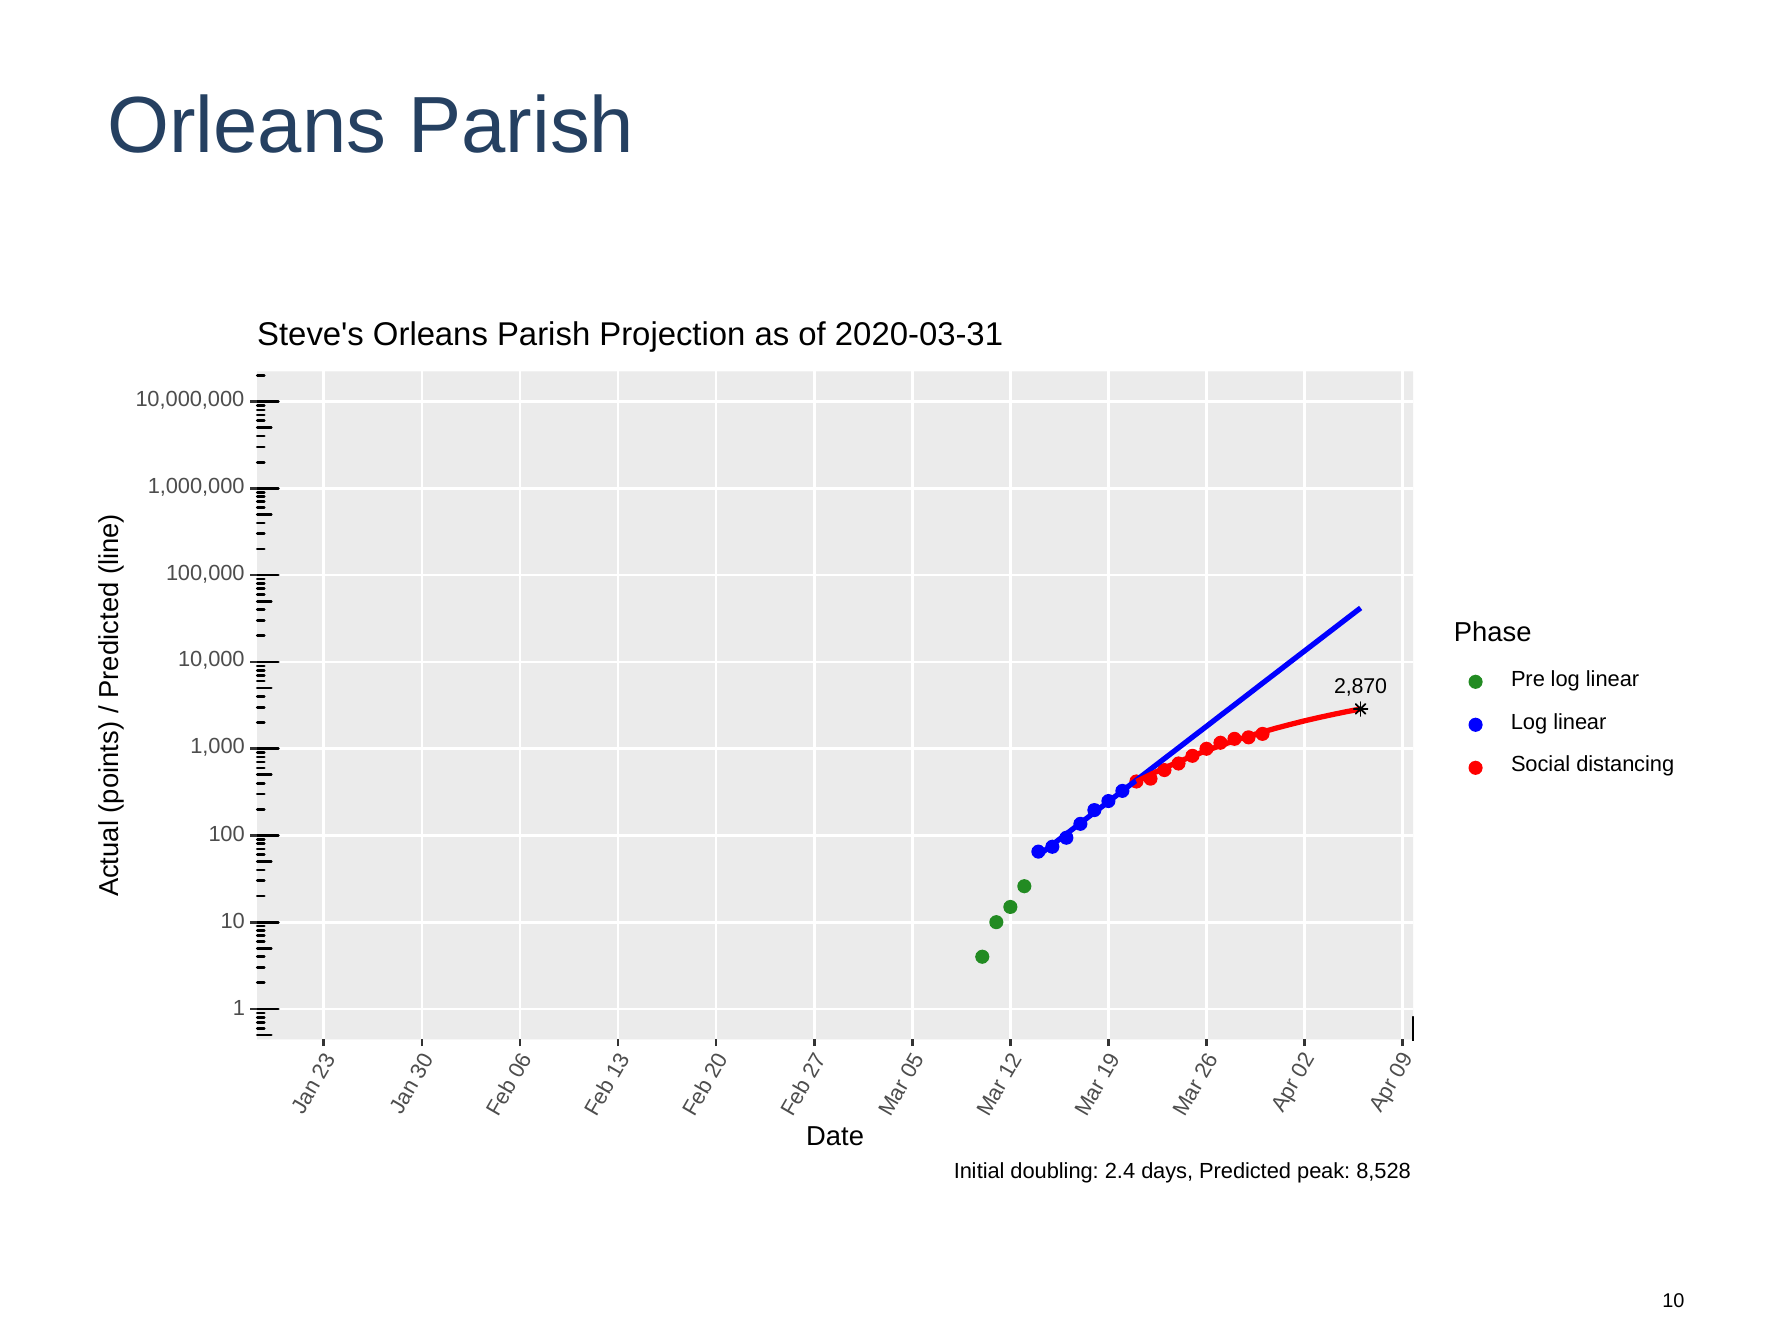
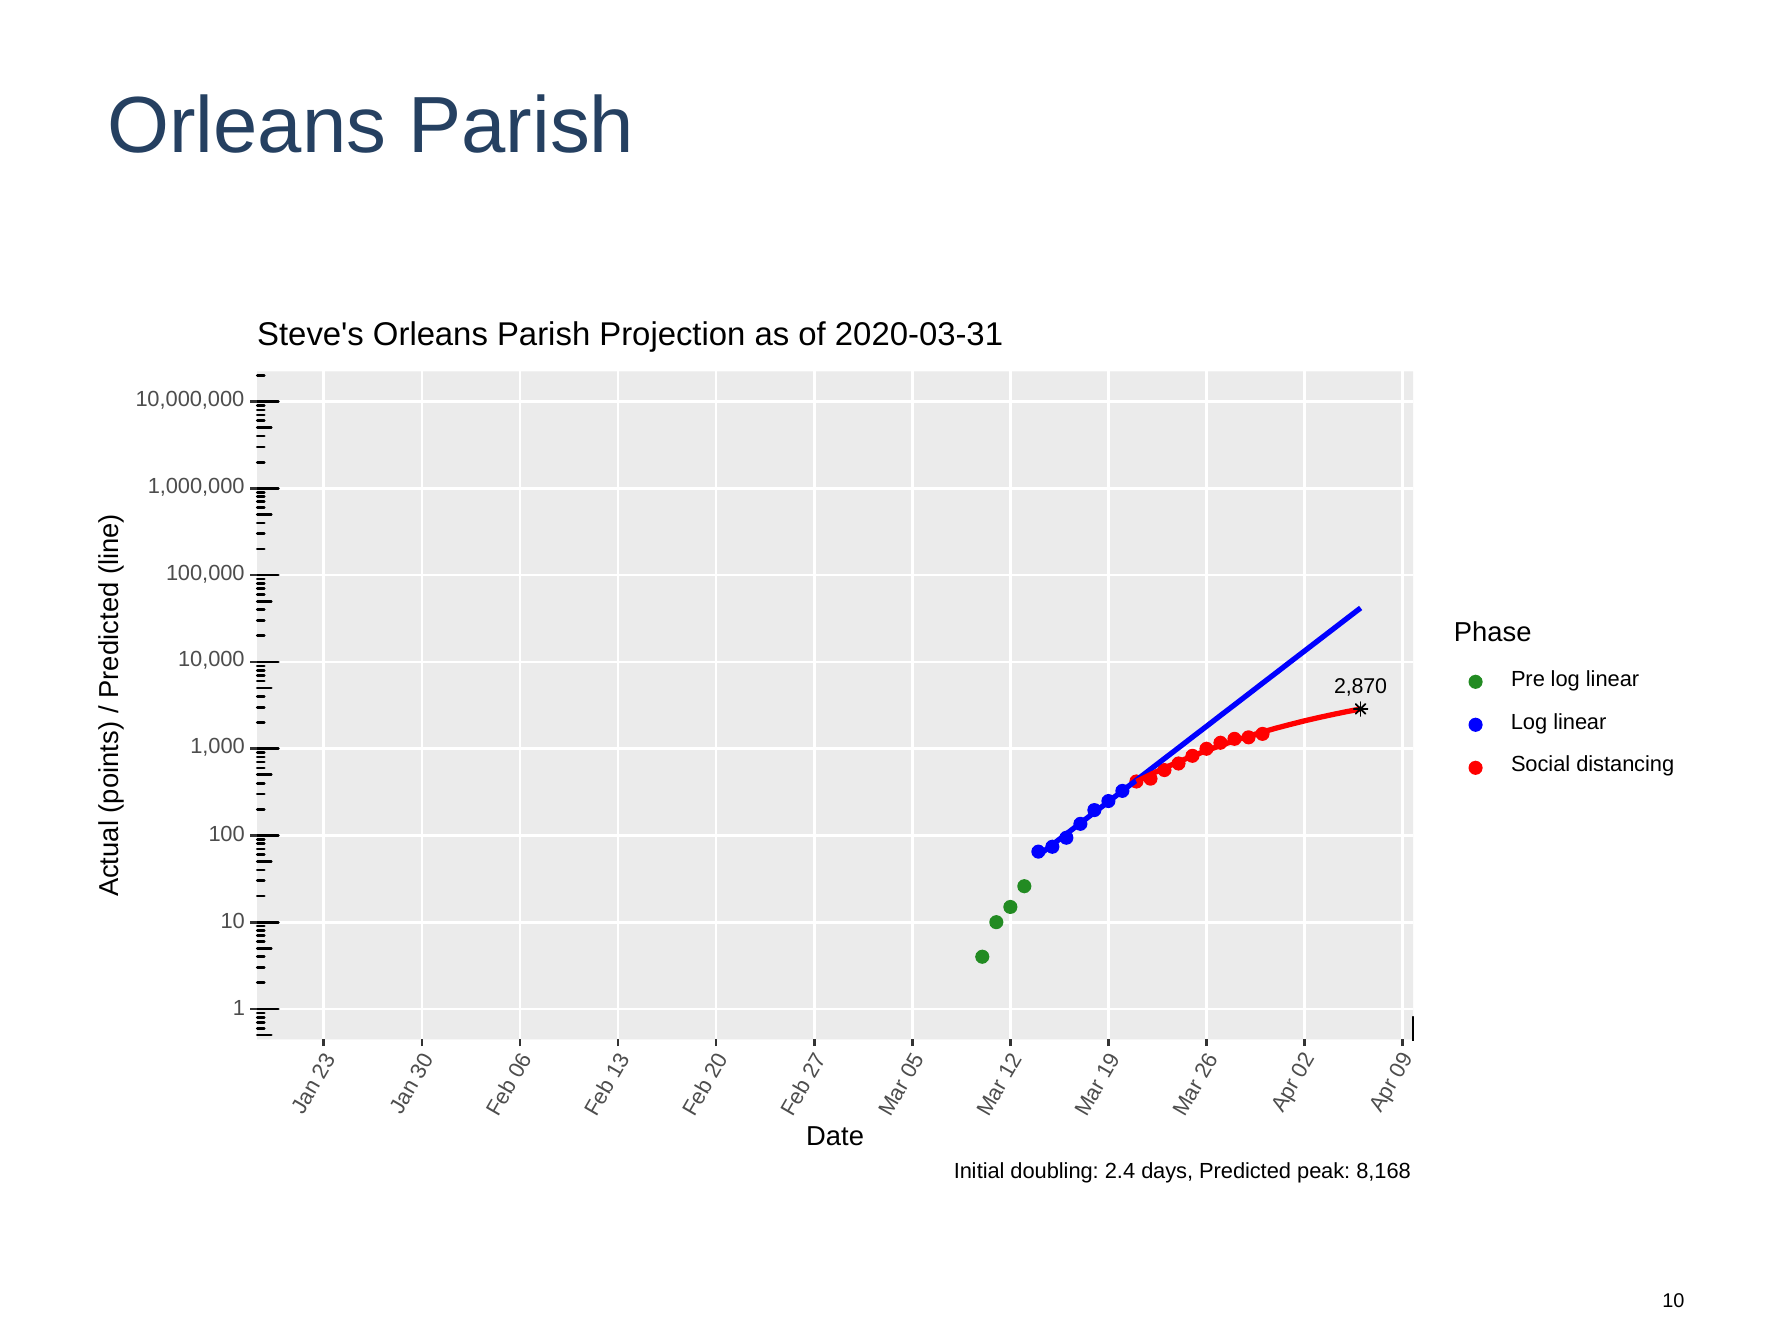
8,528: 8,528 -> 8,168
